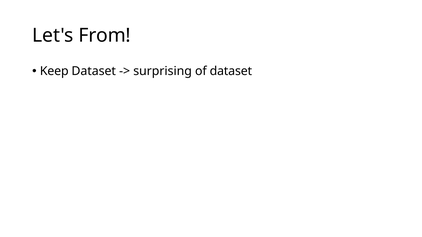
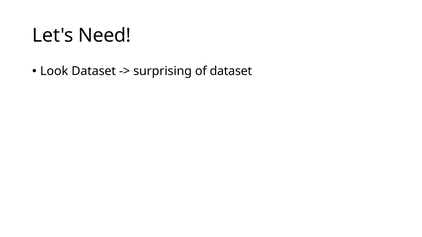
From: From -> Need
Keep: Keep -> Look
